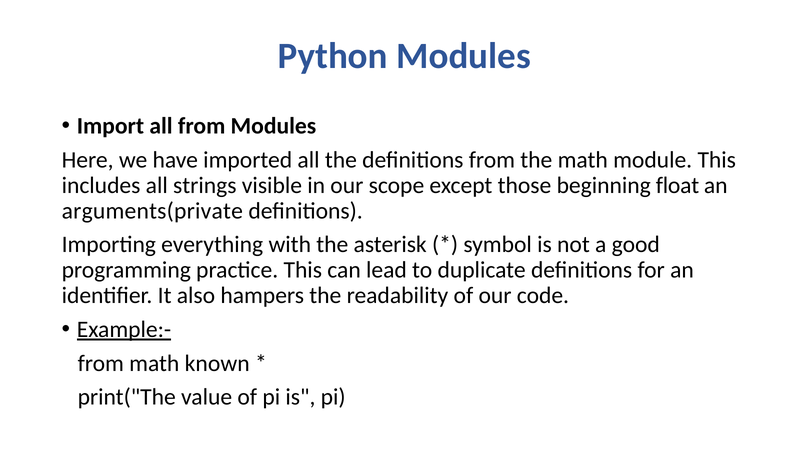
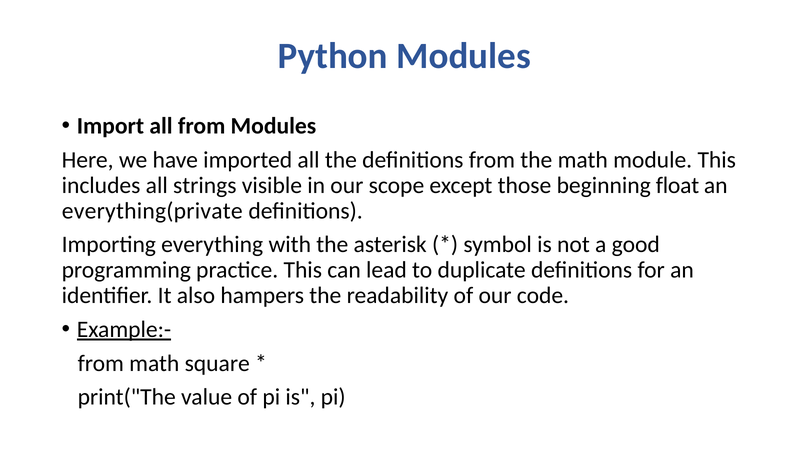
arguments(private: arguments(private -> everything(private
known: known -> square
